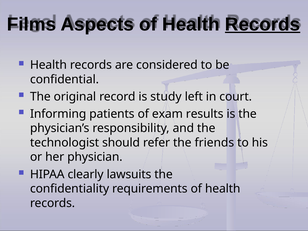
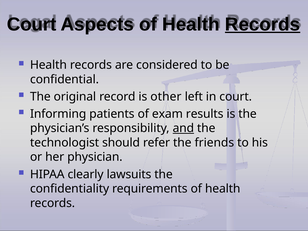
Films at (31, 24): Films -> Court
study: study -> other
and underline: none -> present
